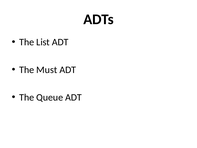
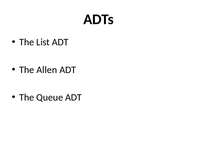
Must: Must -> Allen
